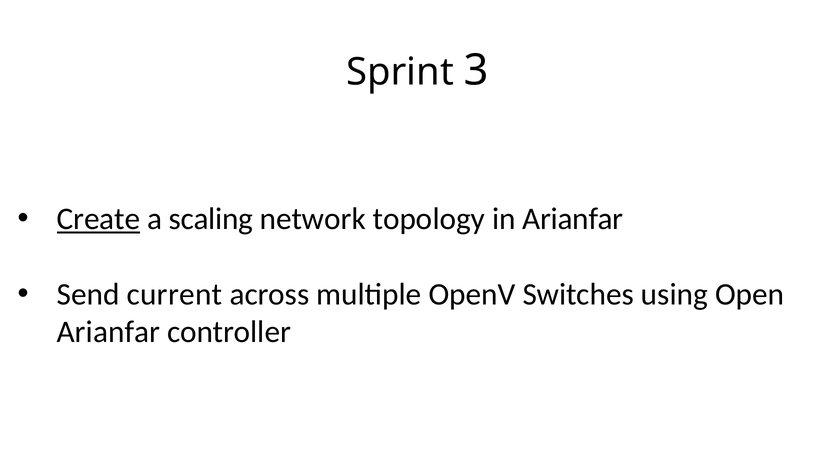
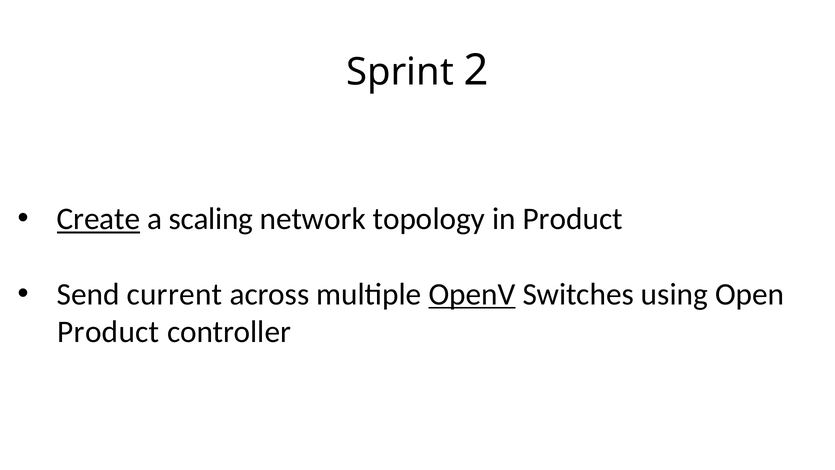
3: 3 -> 2
in Arianfar: Arianfar -> Product
OpenV underline: none -> present
Arianfar at (108, 332): Arianfar -> Product
